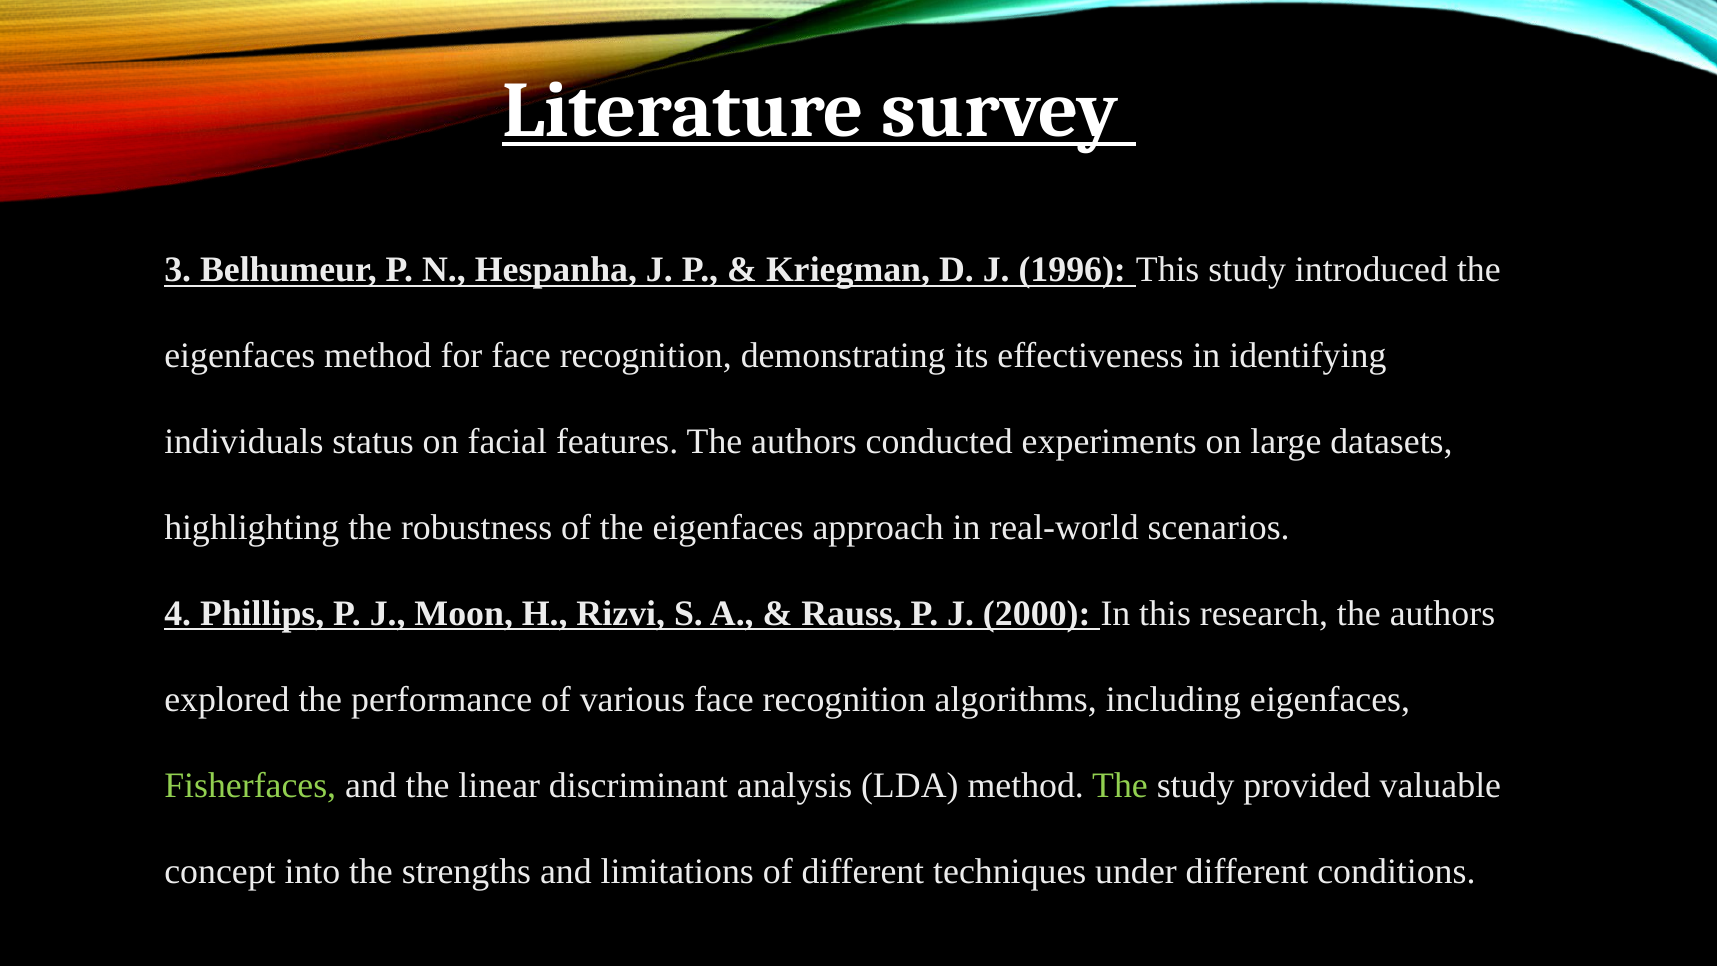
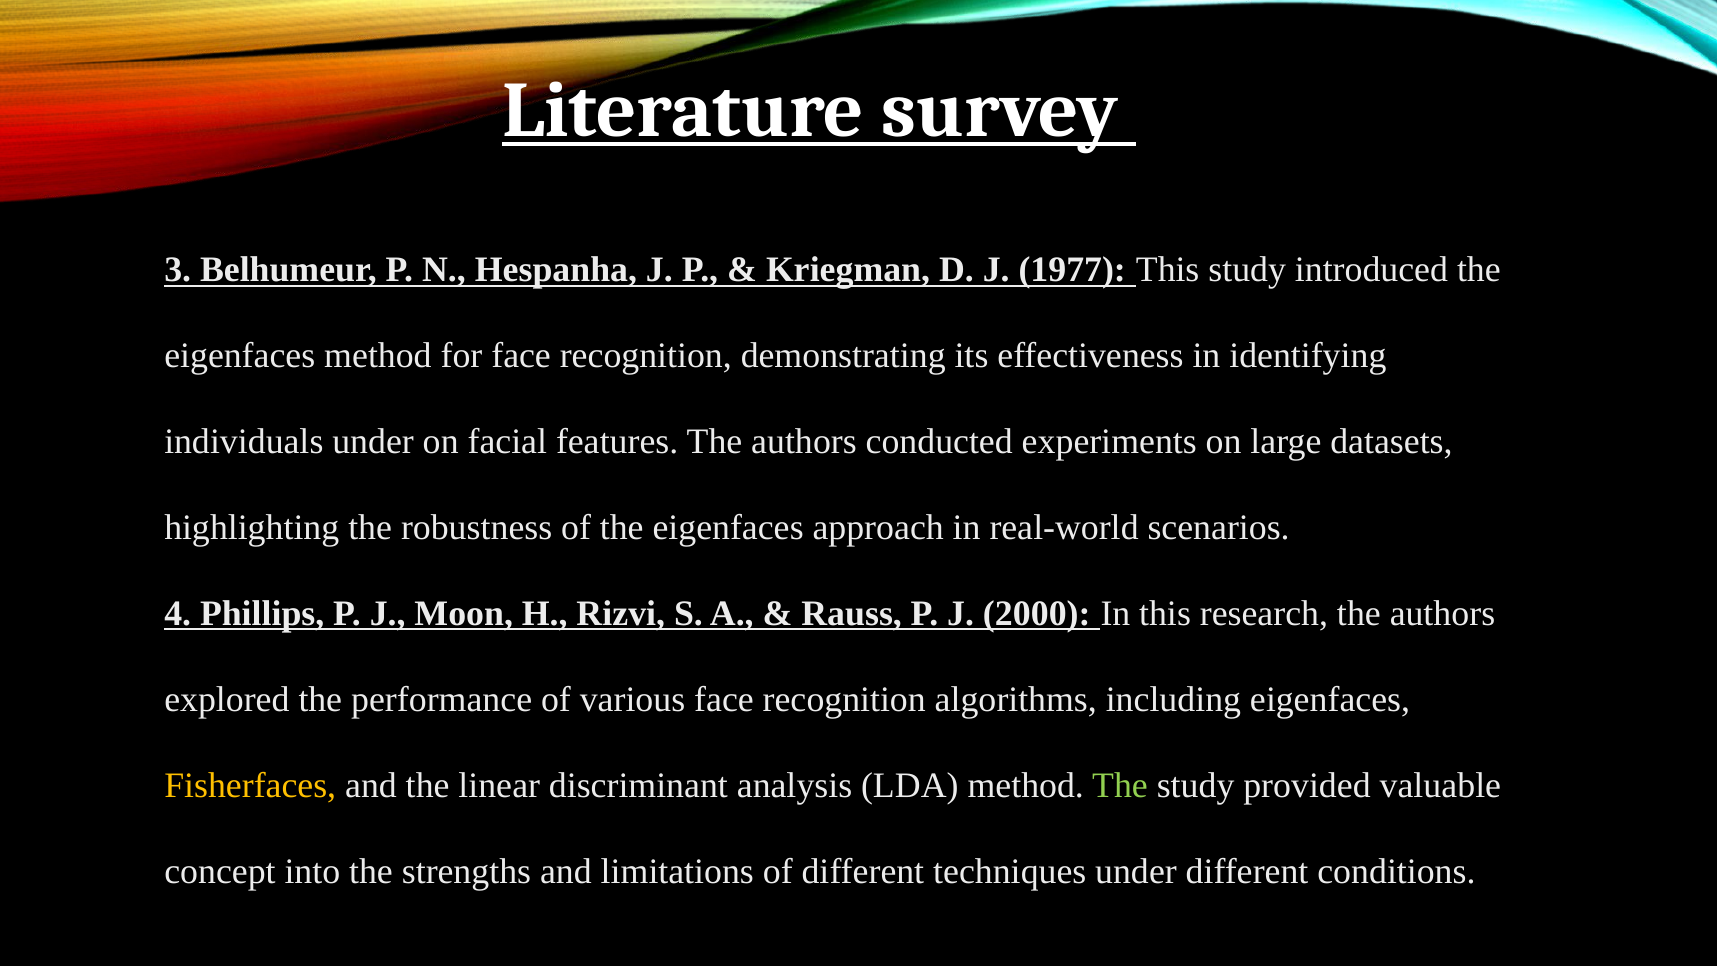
1996: 1996 -> 1977
individuals status: status -> under
Fisherfaces colour: light green -> yellow
